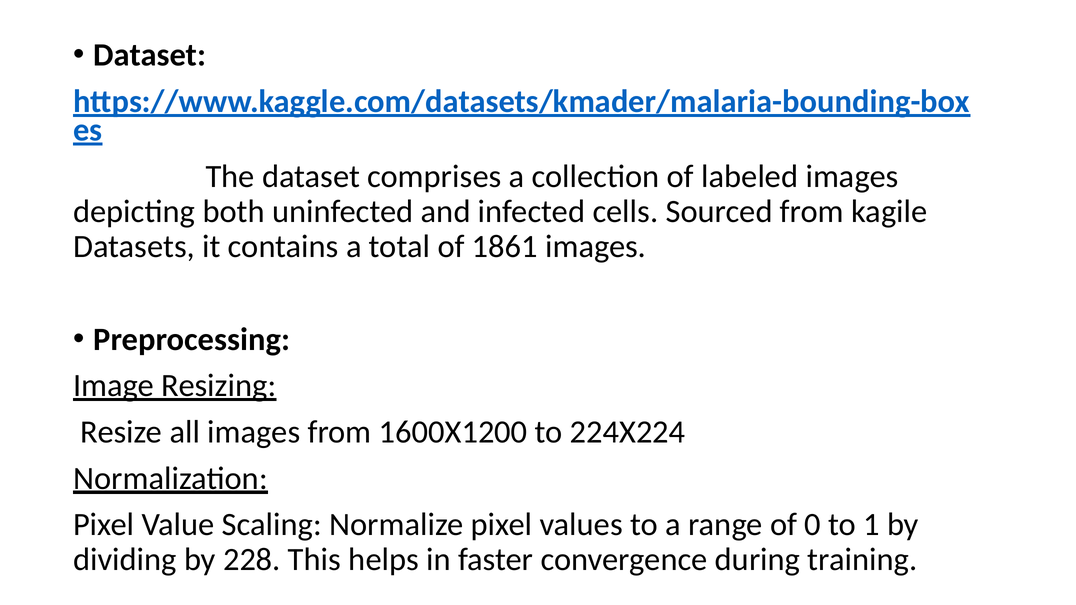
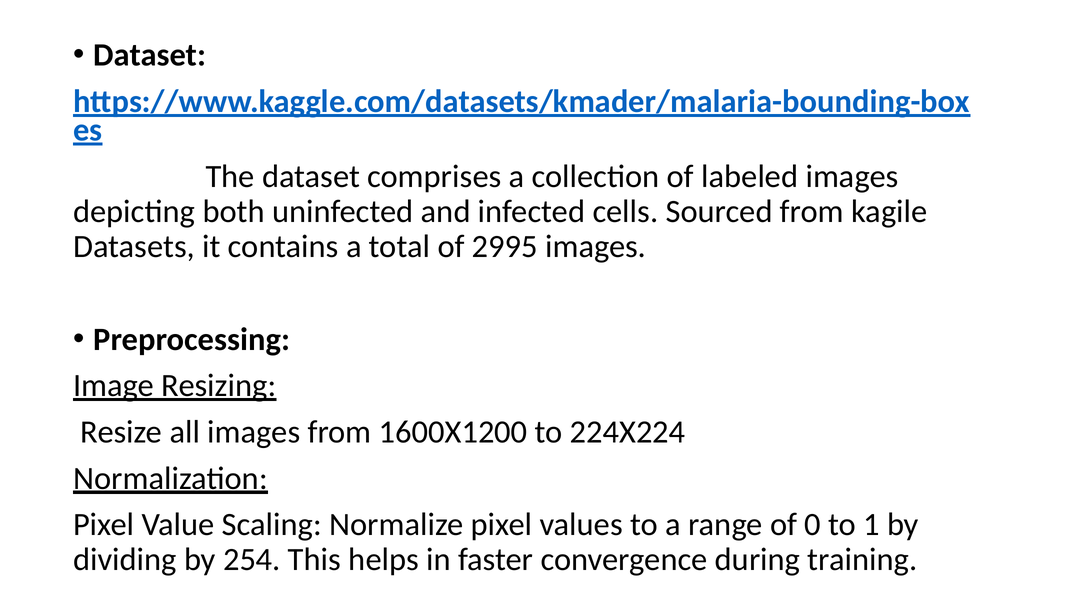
1861: 1861 -> 2995
228: 228 -> 254
